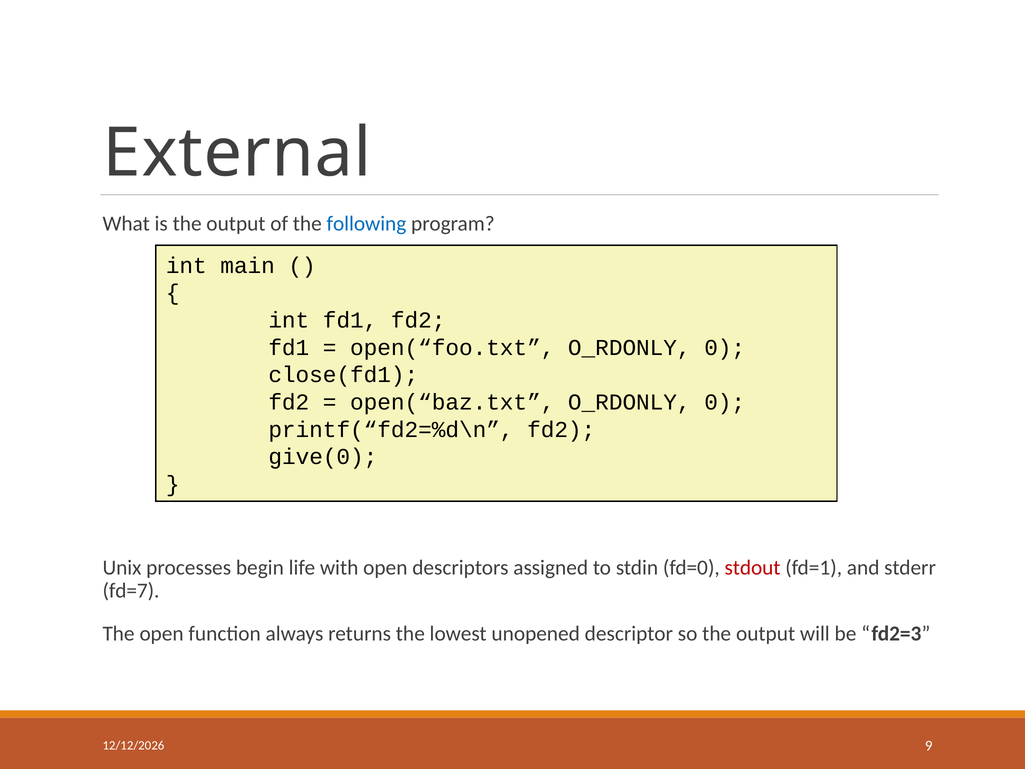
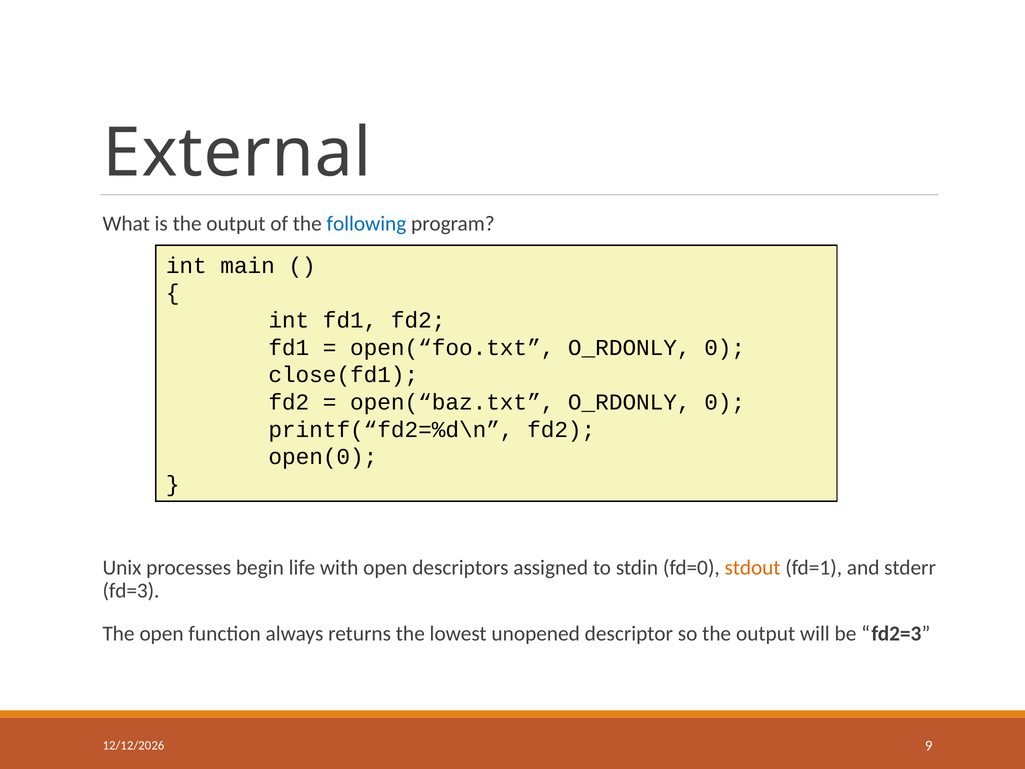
give(0: give(0 -> open(0
stdout colour: red -> orange
fd=7: fd=7 -> fd=3
